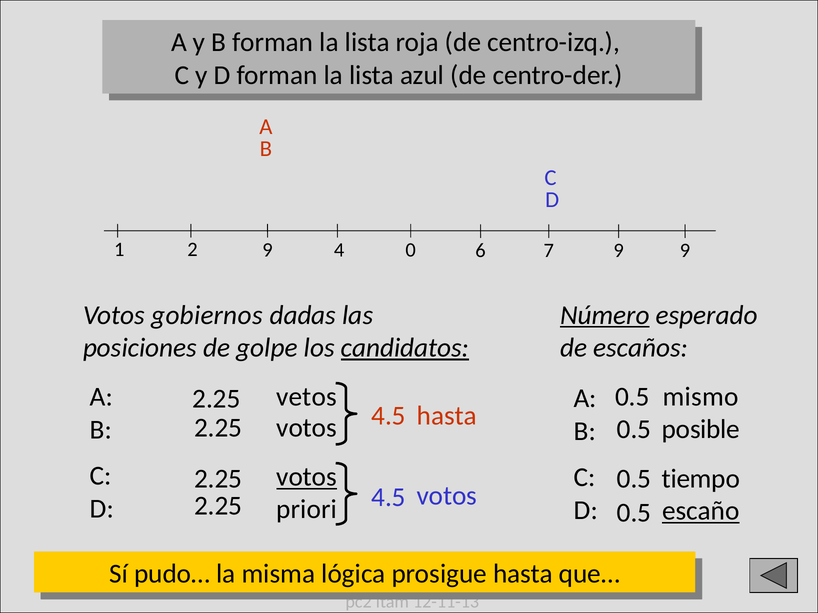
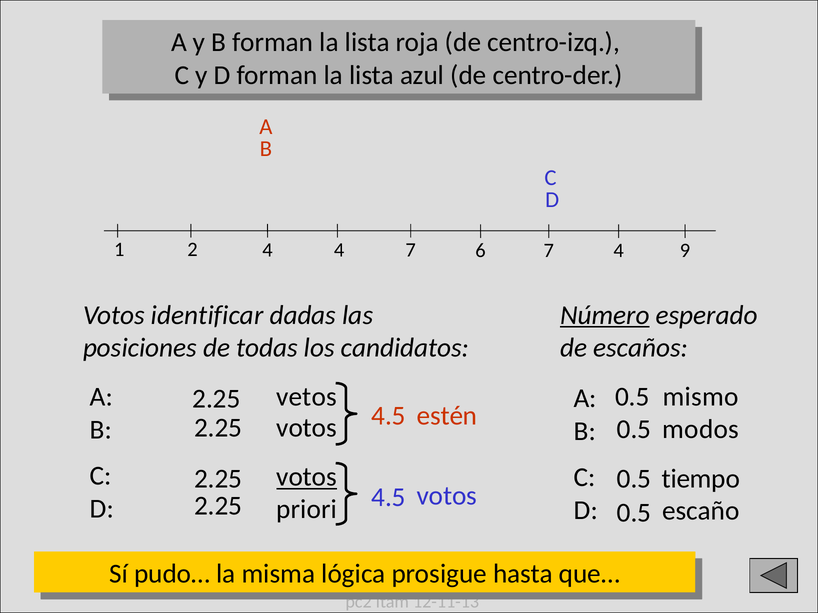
2 9: 9 -> 4
4 0: 0 -> 7
7 9: 9 -> 4
gobiernos: gobiernos -> identificar
golpe: golpe -> todas
candidatos underline: present -> none
hasta at (447, 416): hasta -> estén
posible: posible -> modos
escaño underline: present -> none
